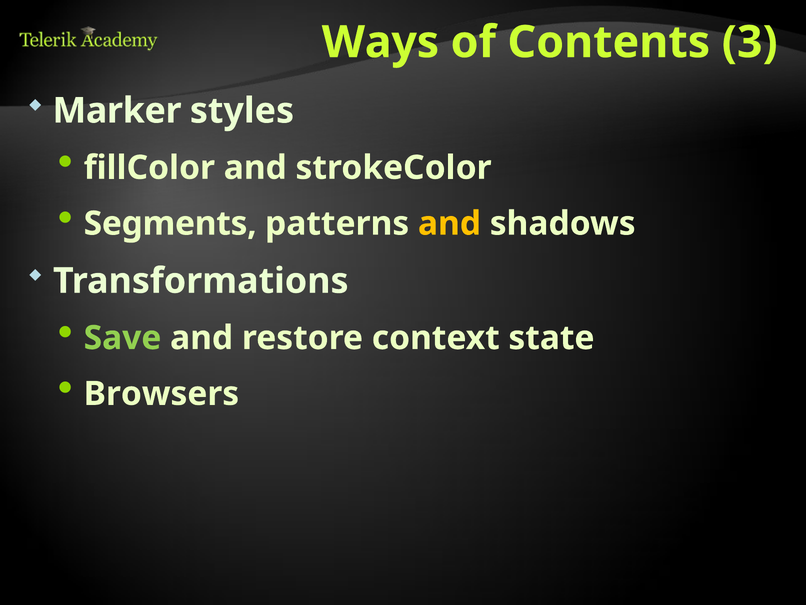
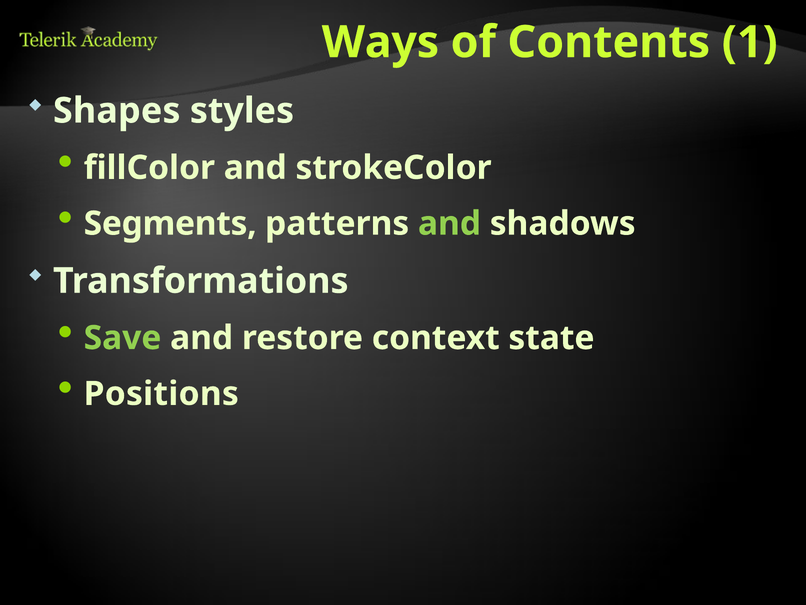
3: 3 -> 1
Marker: Marker -> Shapes
and at (449, 223) colour: yellow -> light green
Browsers: Browsers -> Positions
